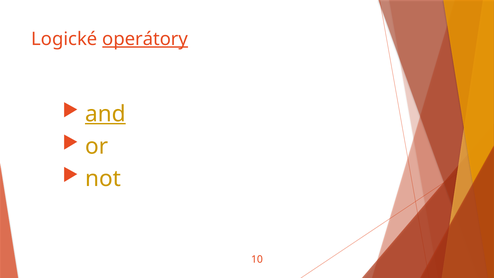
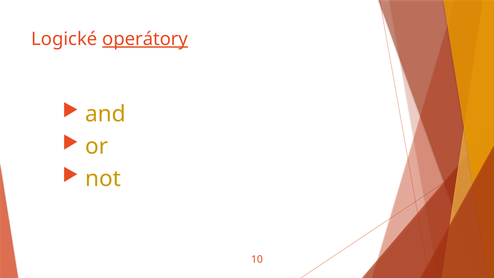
and underline: present -> none
